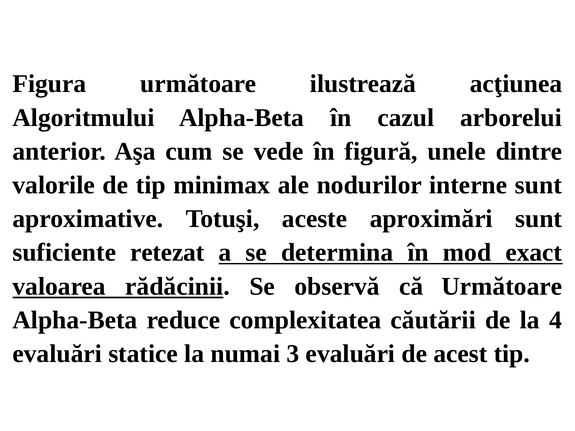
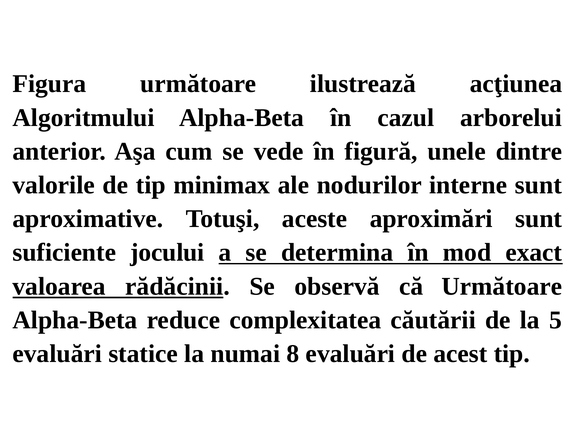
retezat: retezat -> jocului
4: 4 -> 5
3: 3 -> 8
